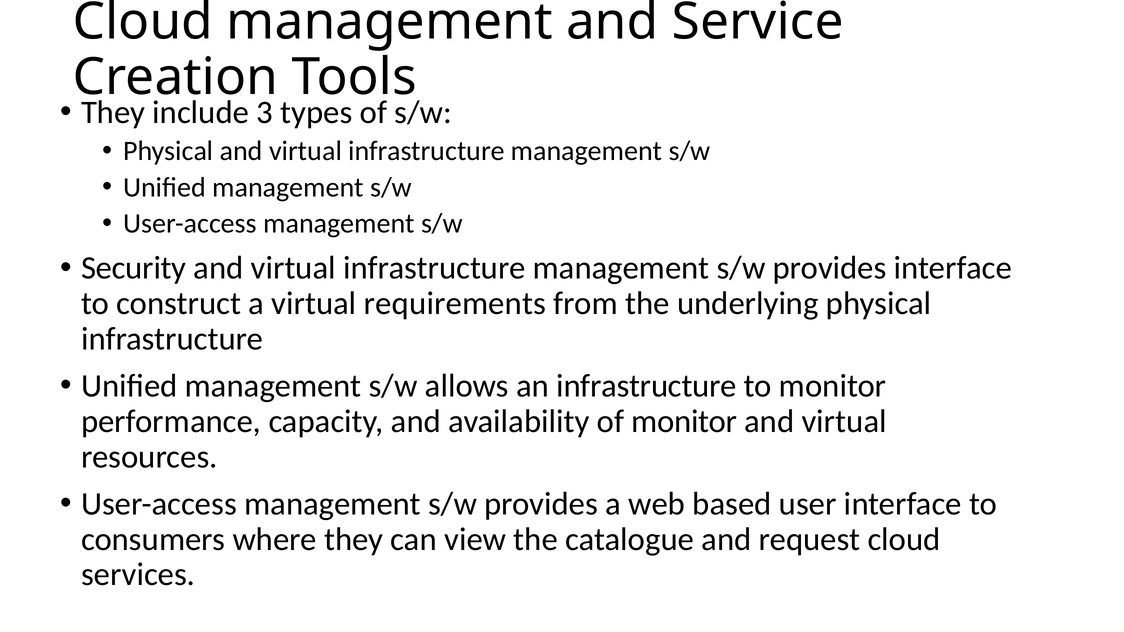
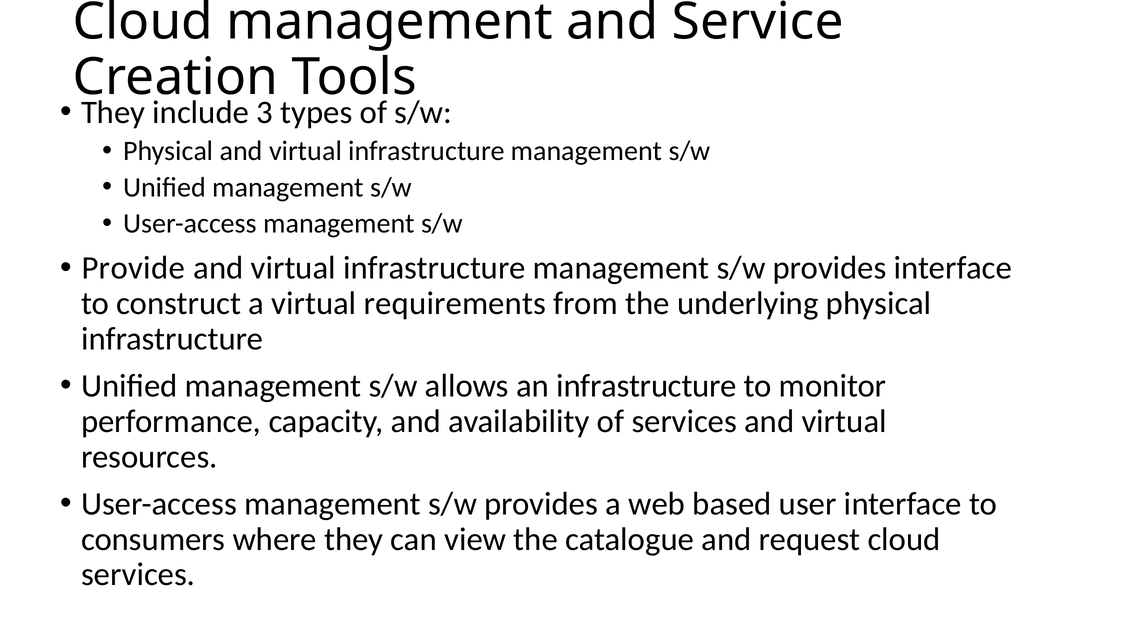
Security: Security -> Provide
of monitor: monitor -> services
